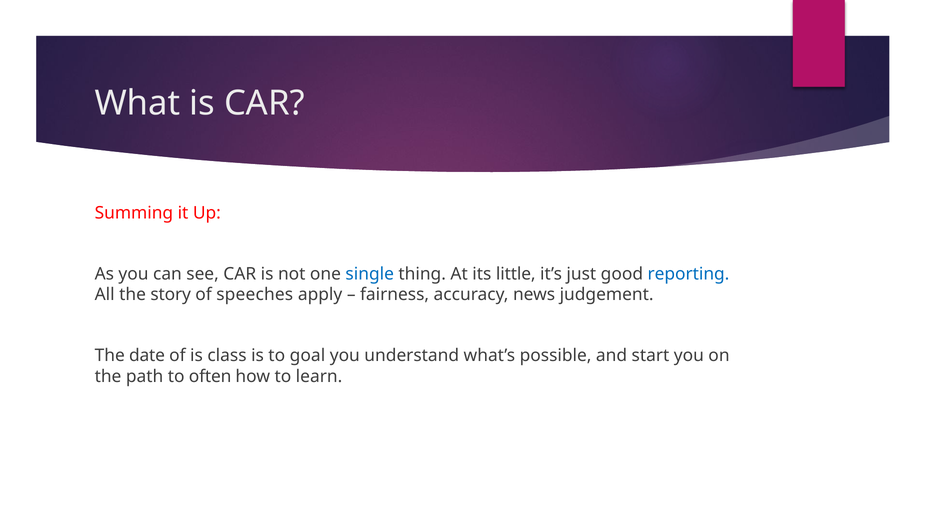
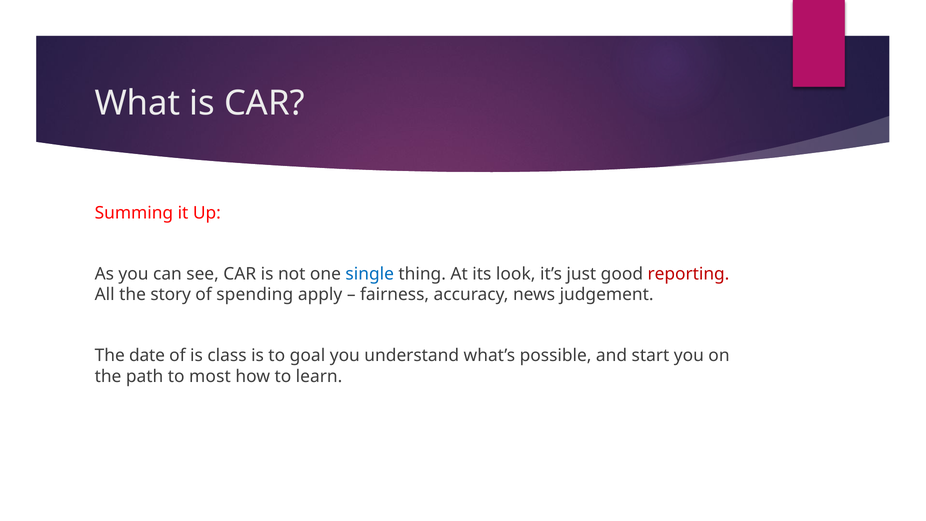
little: little -> look
reporting colour: blue -> red
speeches: speeches -> spending
often: often -> most
